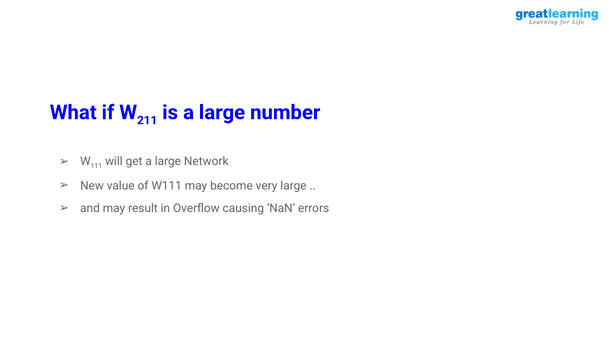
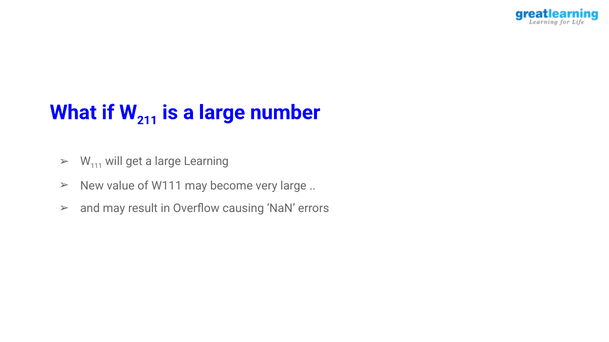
Network: Network -> Learning
